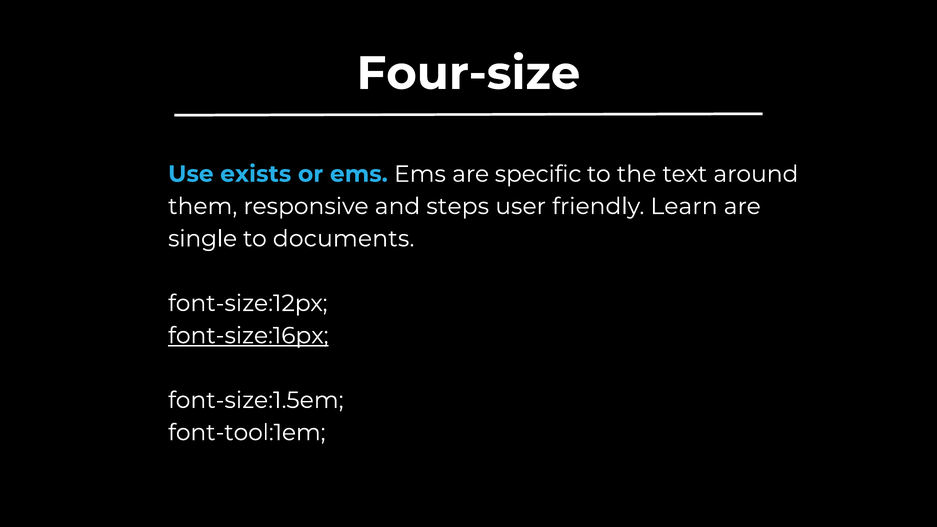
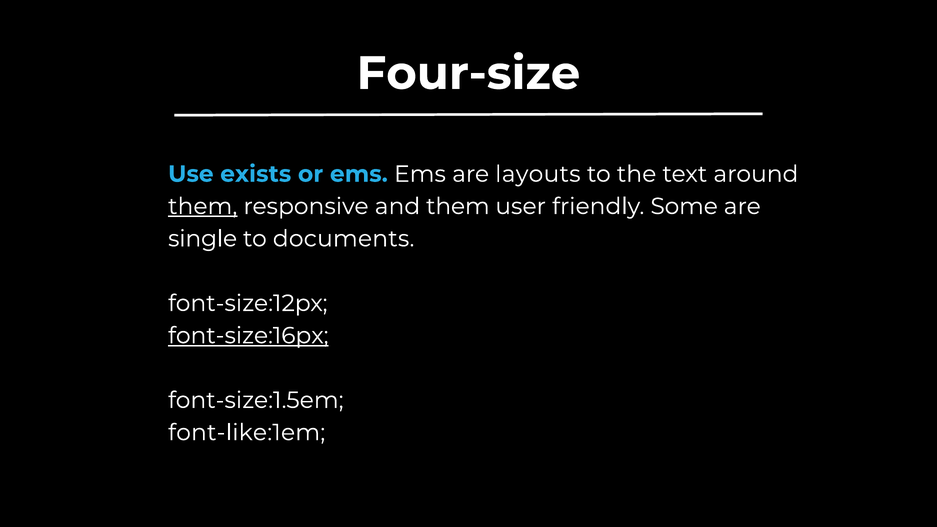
specific: specific -> layouts
them at (203, 206) underline: none -> present
and steps: steps -> them
Learn: Learn -> Some
font-tool:1em: font-tool:1em -> font-like:1em
